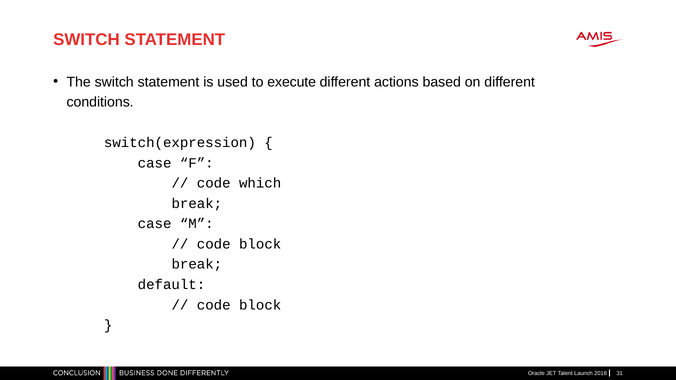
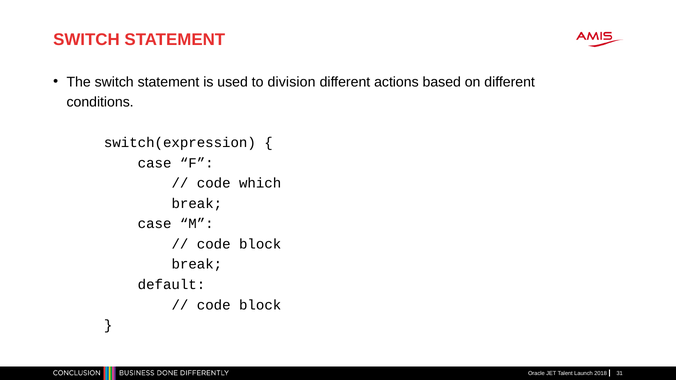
execute: execute -> division
